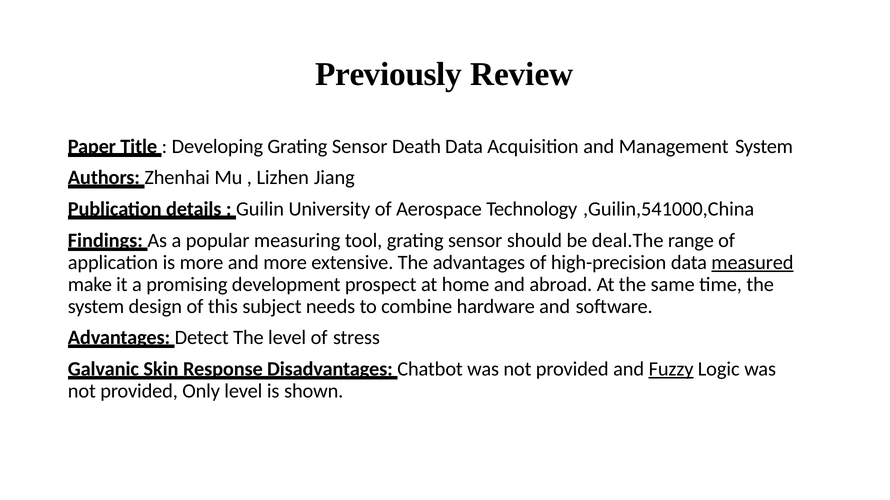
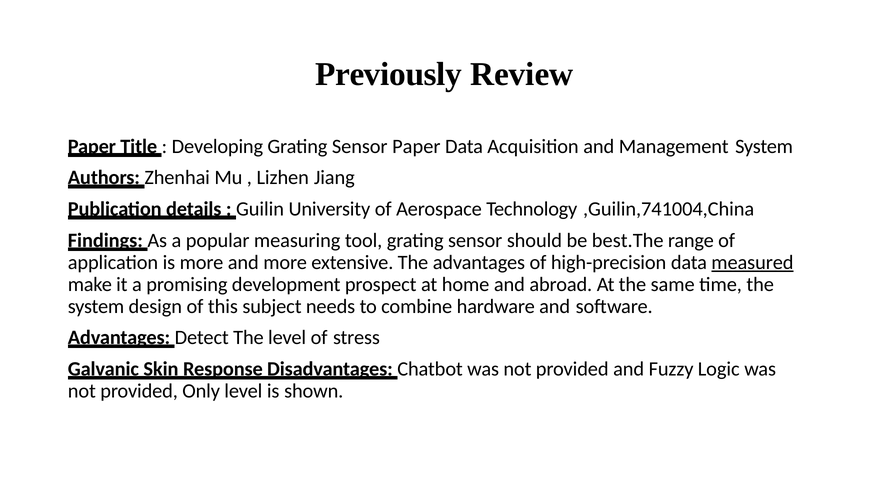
Sensor Death: Death -> Paper
,Guilin,541000,China: ,Guilin,541000,China -> ,Guilin,741004,China
deal.The: deal.The -> best.The
Fuzzy underline: present -> none
